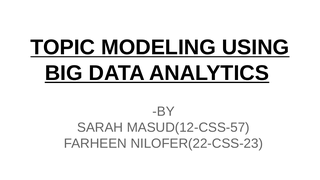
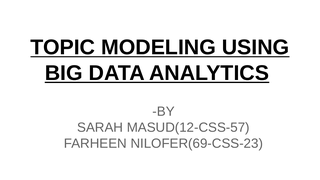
NILOFER(22-CSS-23: NILOFER(22-CSS-23 -> NILOFER(69-CSS-23
